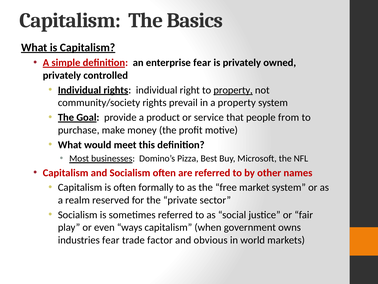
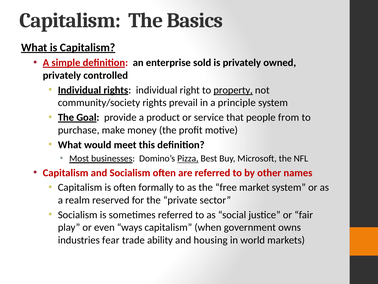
enterprise fear: fear -> sold
a property: property -> principle
Pizza underline: none -> present
factor: factor -> ability
obvious: obvious -> housing
